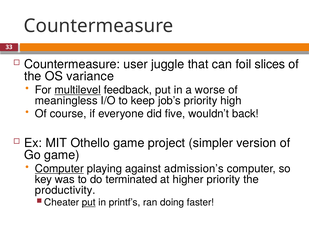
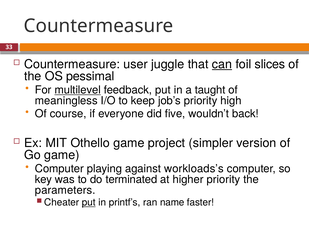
can underline: none -> present
variance: variance -> pessimal
worse: worse -> taught
Computer at (59, 169) underline: present -> none
admission’s: admission’s -> workloads’s
productivity: productivity -> parameters
doing: doing -> name
